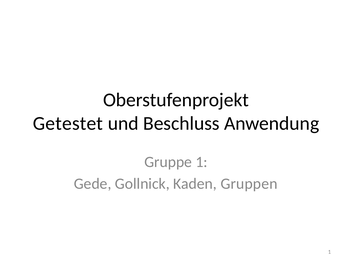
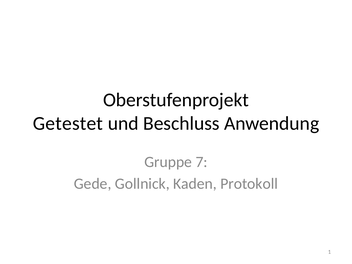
Gruppe 1: 1 -> 7
Gruppen: Gruppen -> Protokoll
